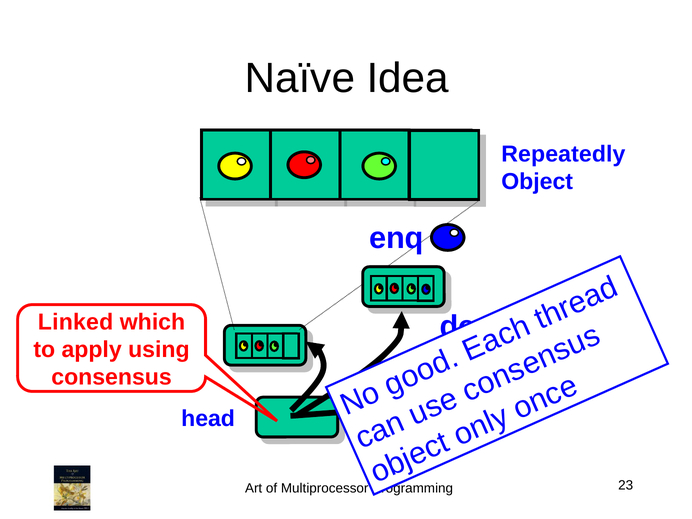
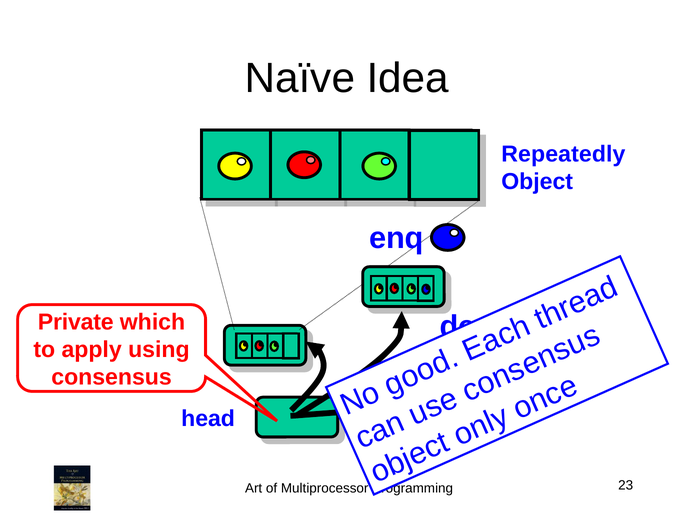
Linked: Linked -> Private
